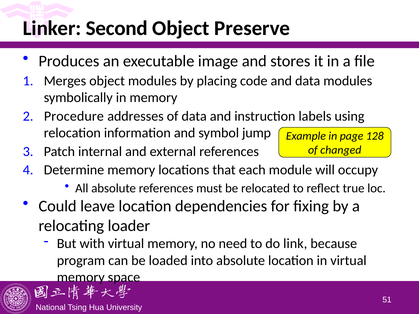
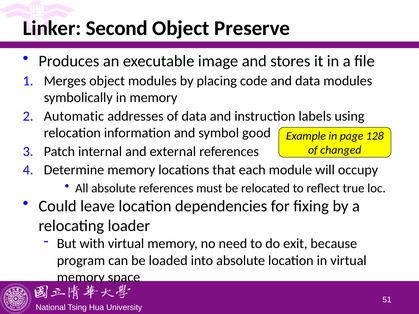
Procedure: Procedure -> Automatic
jump: jump -> good
link: link -> exit
